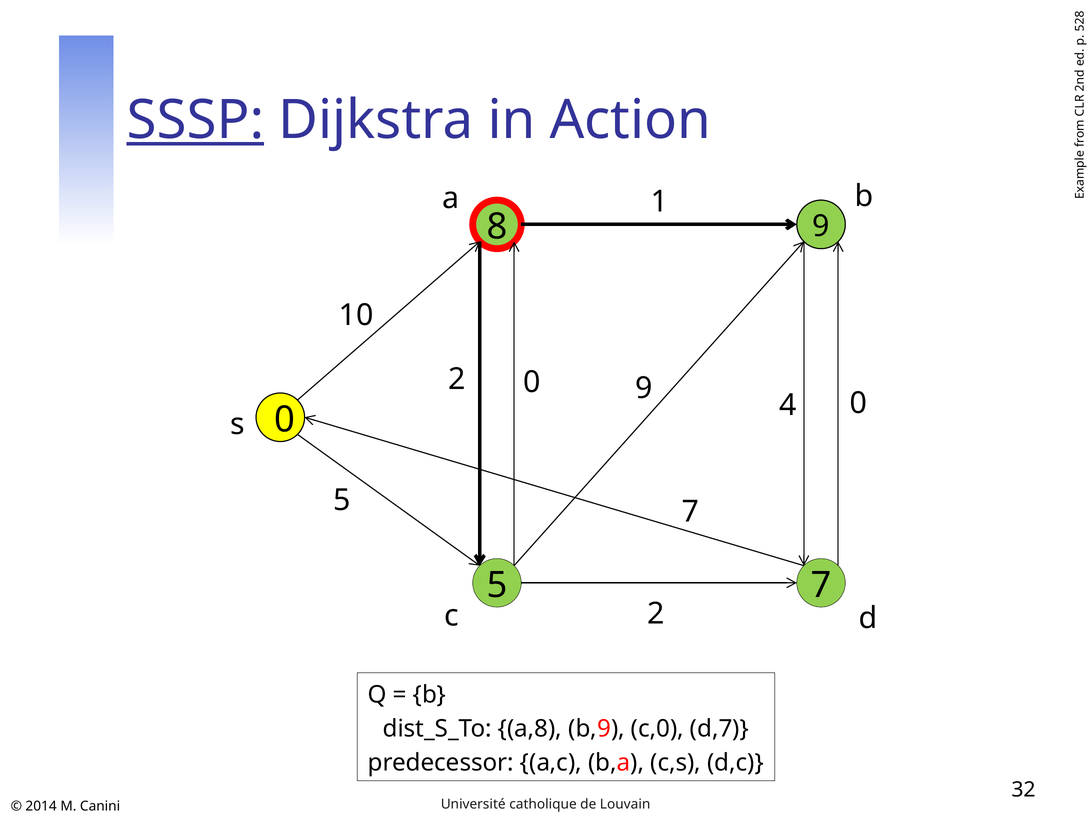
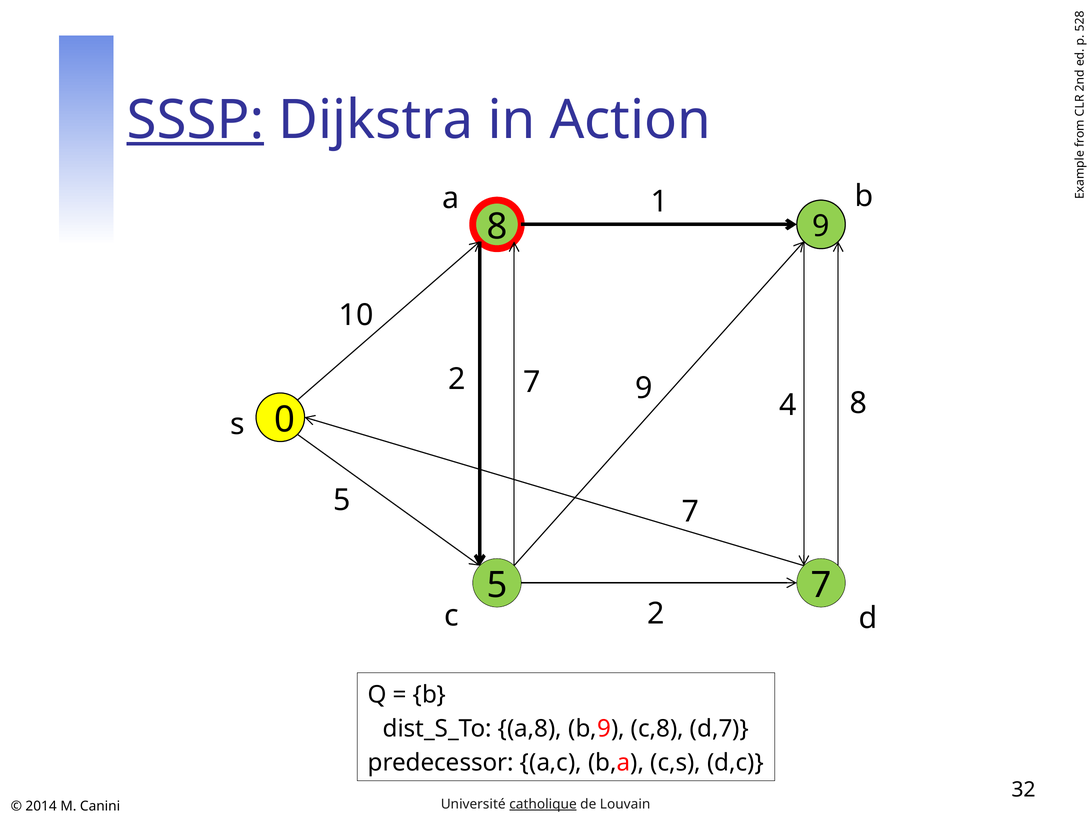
2 0: 0 -> 7
4 0: 0 -> 8
c,0: c,0 -> c,8
catholique underline: none -> present
